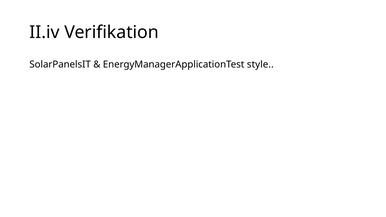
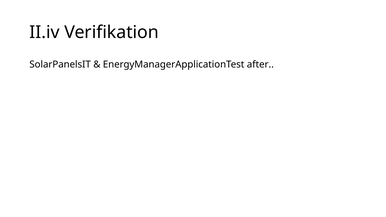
style: style -> after
